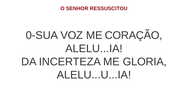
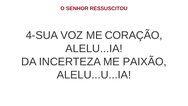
0-SUA: 0-SUA -> 4-SUA
GLORIA: GLORIA -> PAIXÃO
